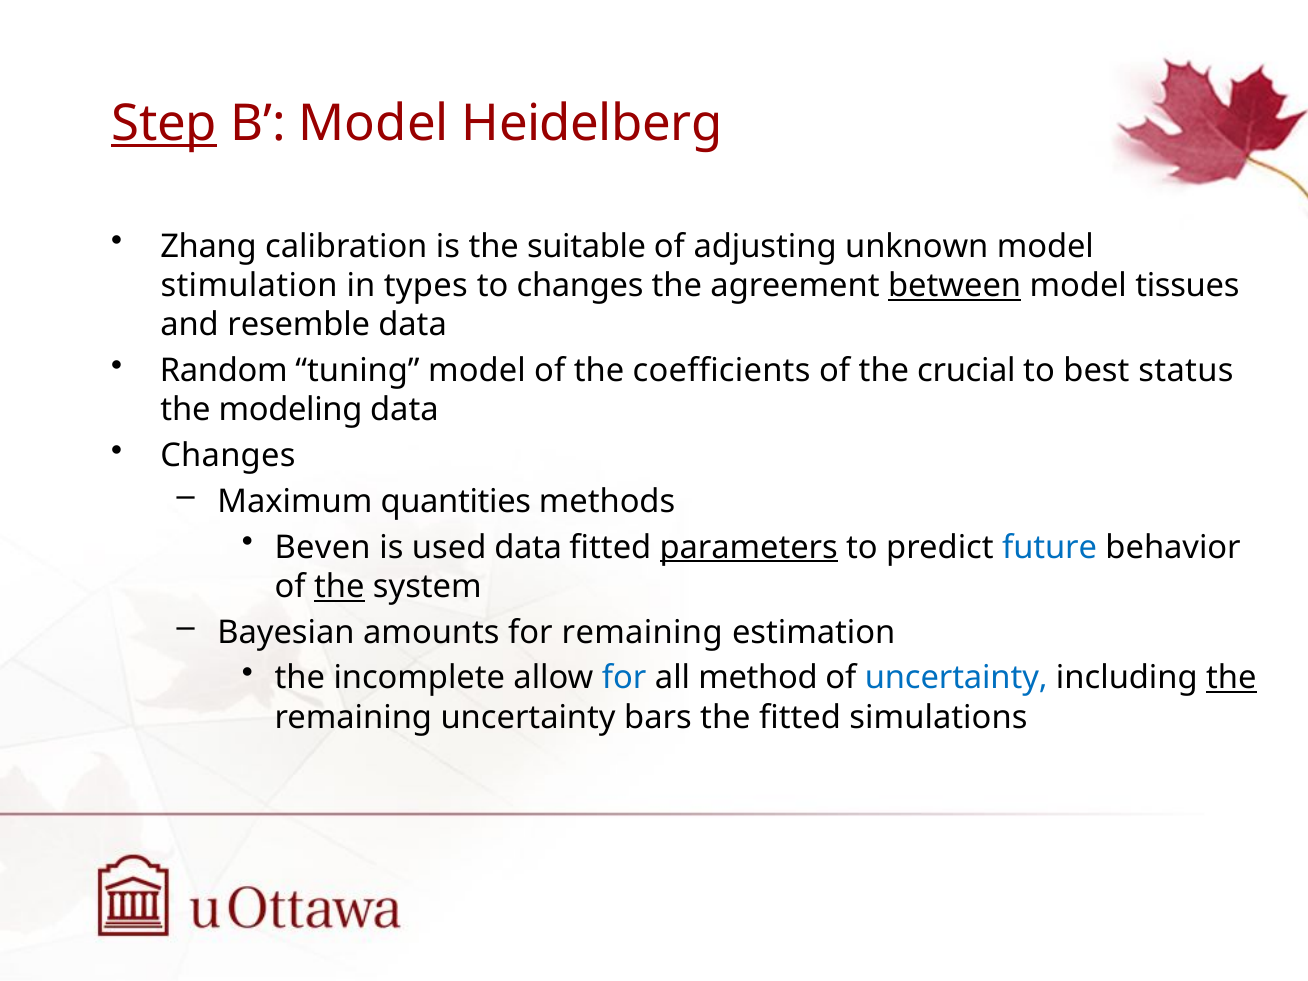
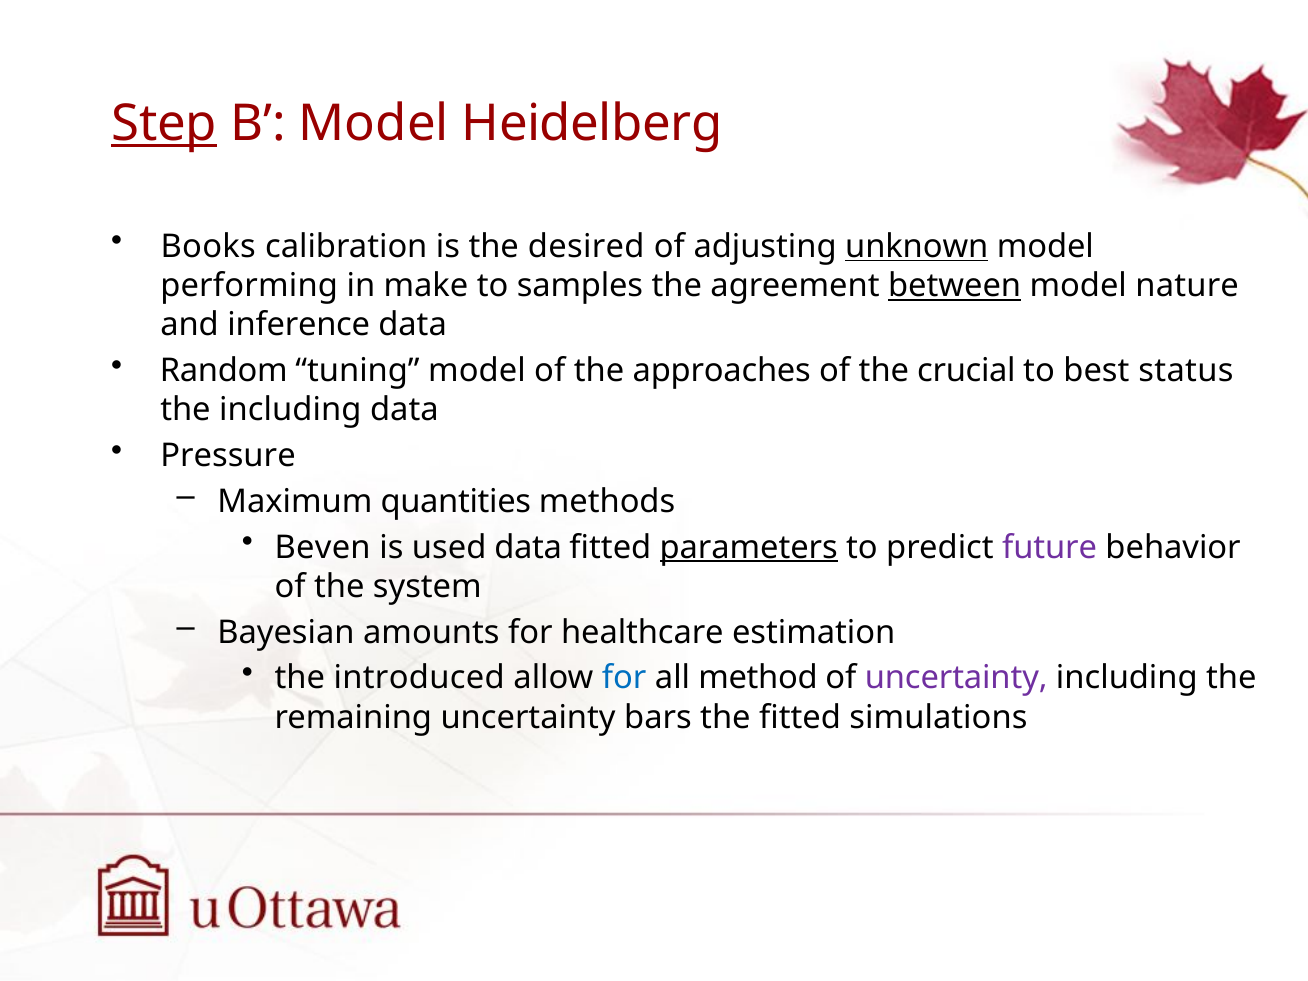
Zhang: Zhang -> Books
suitable: suitable -> desired
unknown underline: none -> present
stimulation: stimulation -> performing
types: types -> make
to changes: changes -> samples
tissues: tissues -> nature
resemble: resemble -> inference
coefficients: coefficients -> approaches
the modeling: modeling -> including
Changes at (228, 456): Changes -> Pressure
future colour: blue -> purple
the at (339, 587) underline: present -> none
for remaining: remaining -> healthcare
incomplete: incomplete -> introduced
uncertainty at (956, 678) colour: blue -> purple
the at (1231, 678) underline: present -> none
